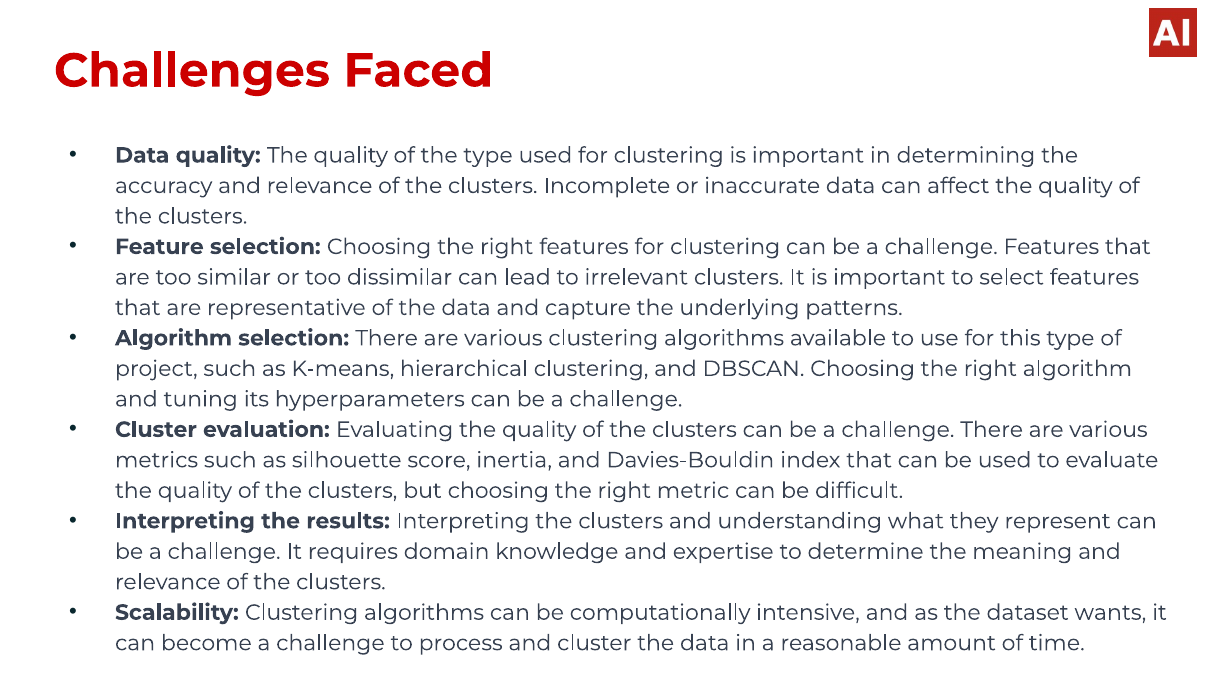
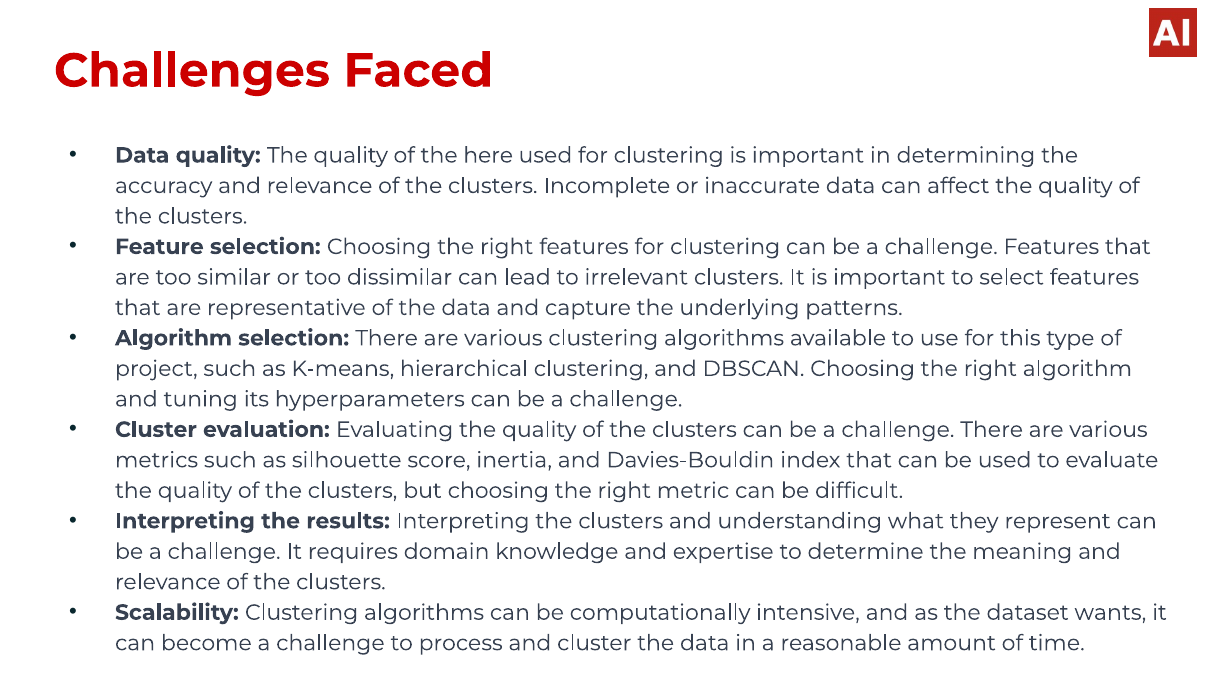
the type: type -> here
